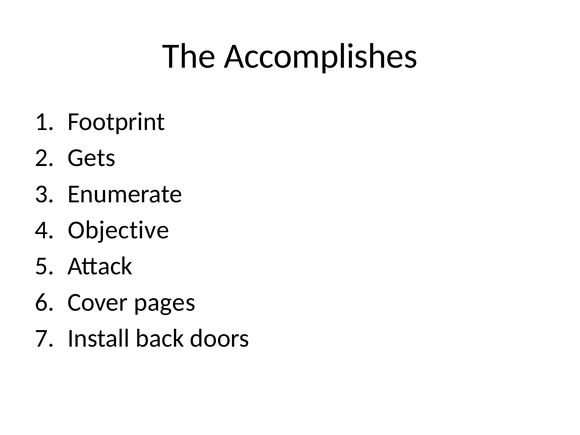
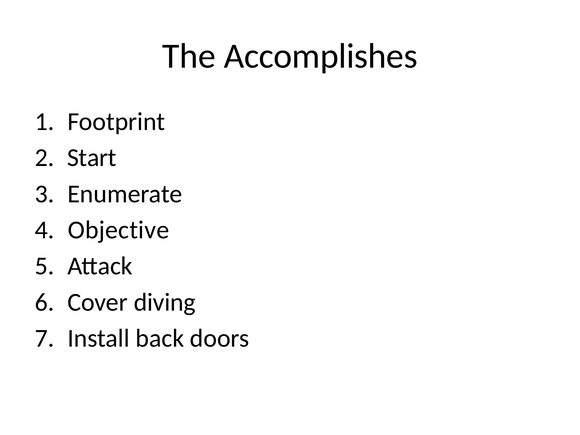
Gets: Gets -> Start
pages: pages -> diving
